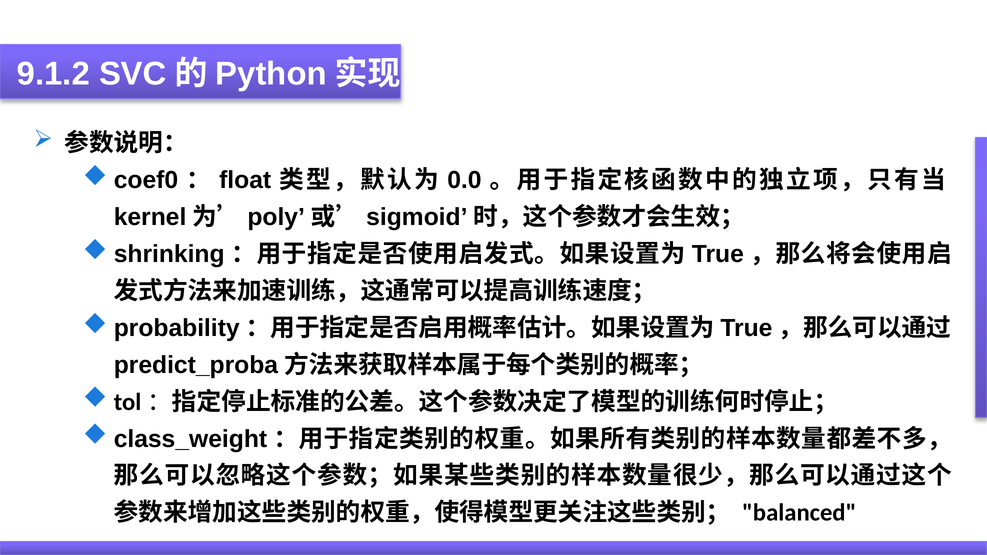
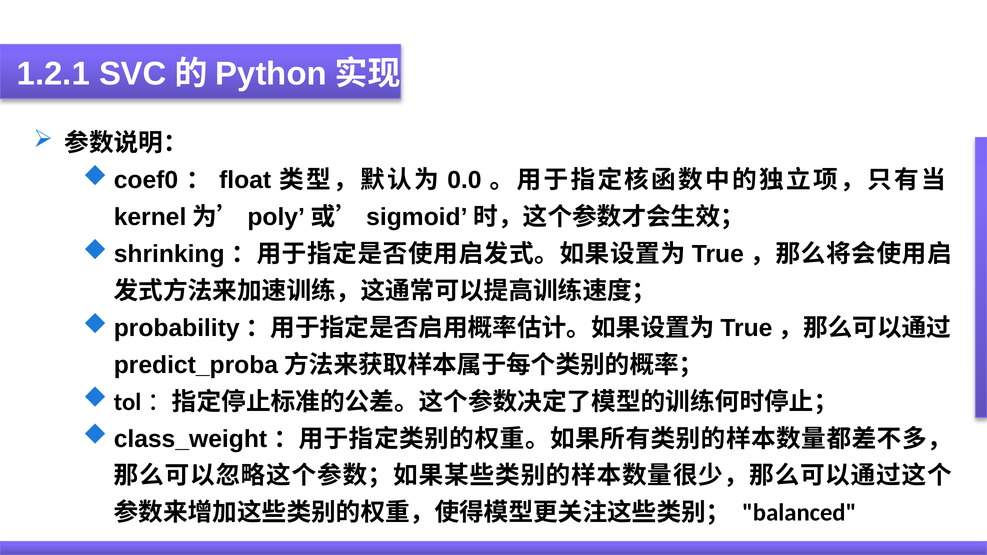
9.1.2: 9.1.2 -> 1.2.1
